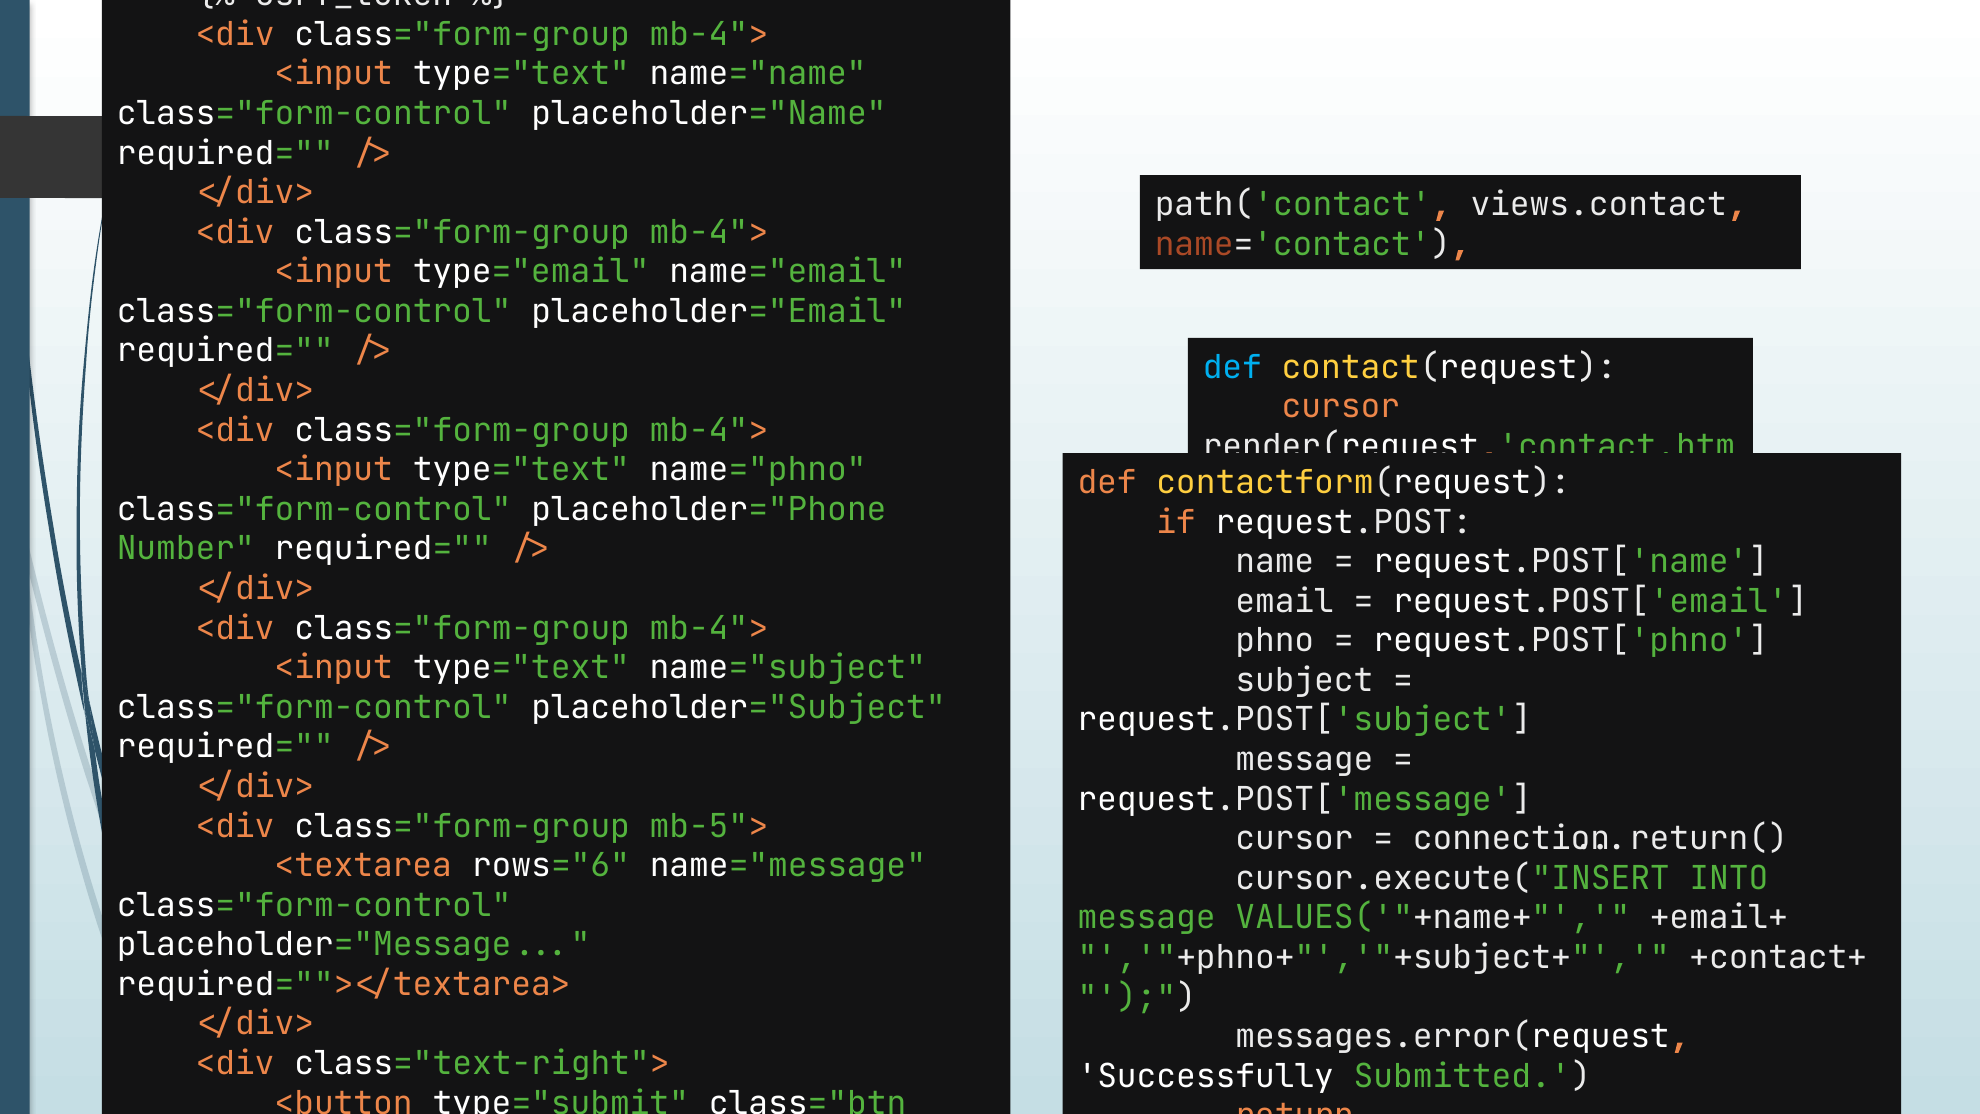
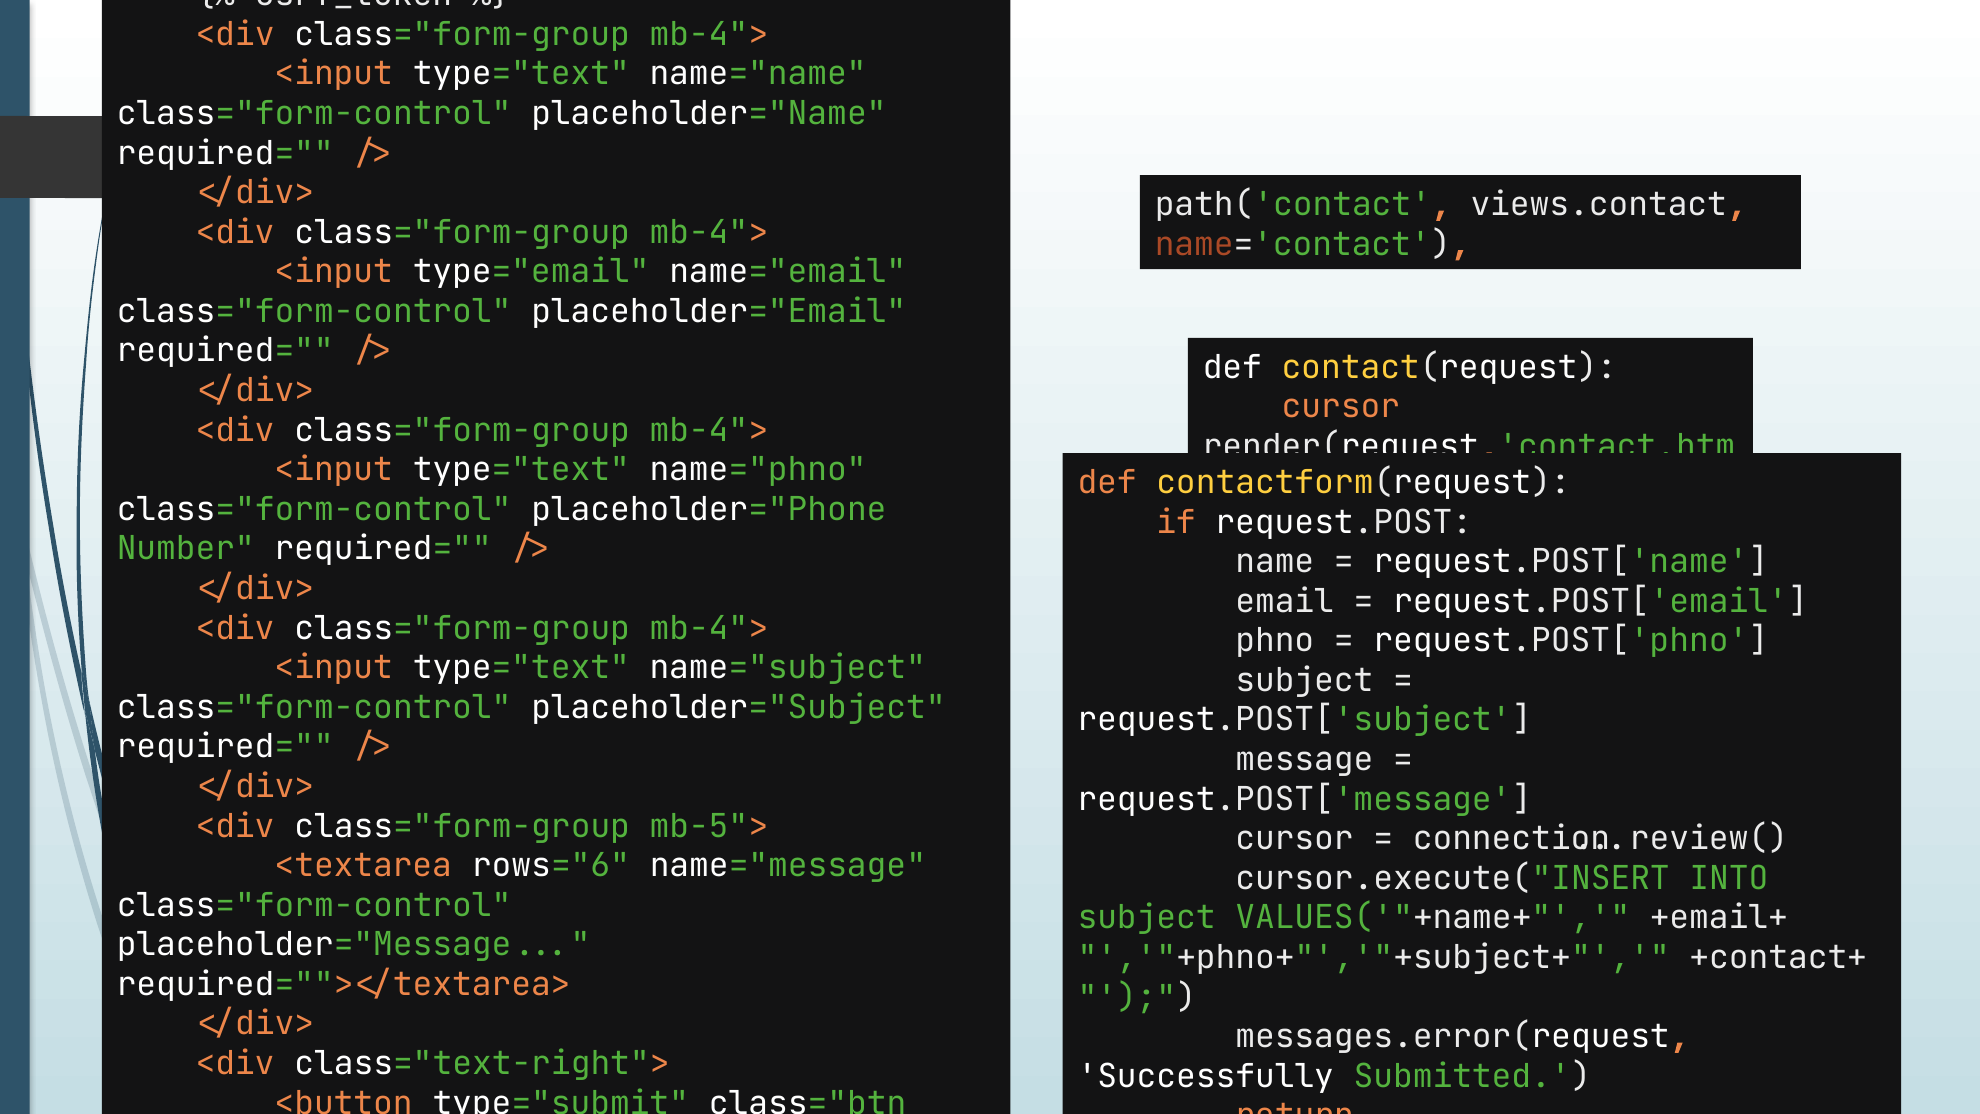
def at (1232, 367) colour: light blue -> white
connection.return(: connection.return( -> connection.review(
message at (1147, 918): message -> subject
